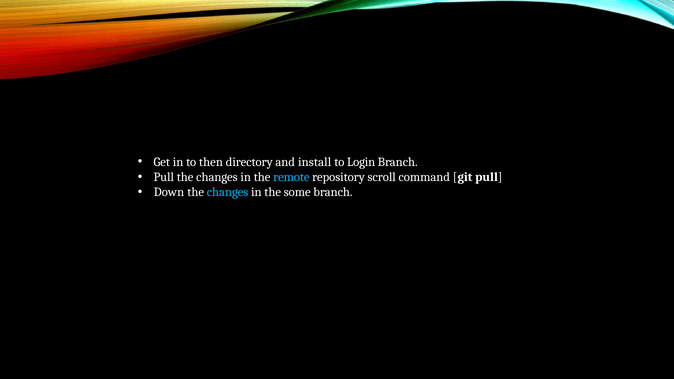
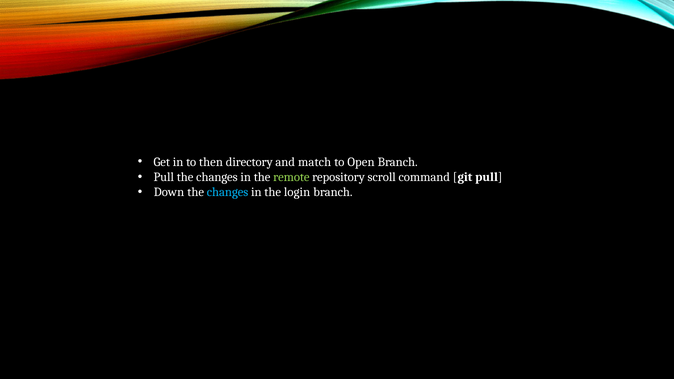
install: install -> match
Login: Login -> Open
remote colour: light blue -> light green
some: some -> login
